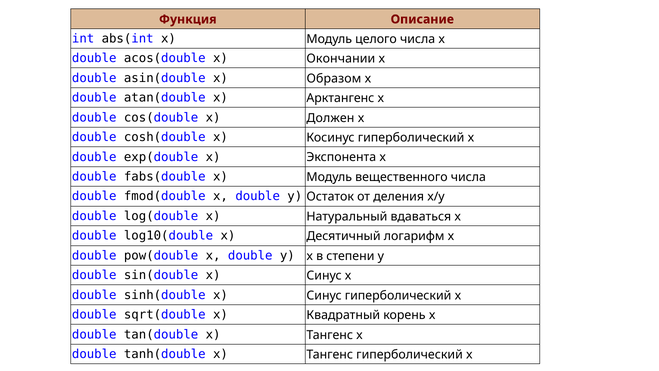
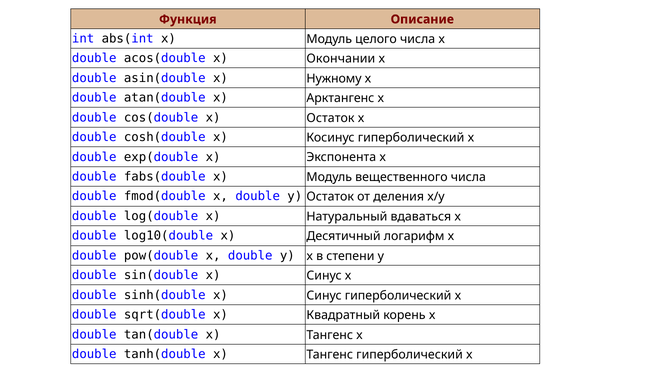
Образом: Образом -> Нужному
x Должен: Должен -> Остаток
